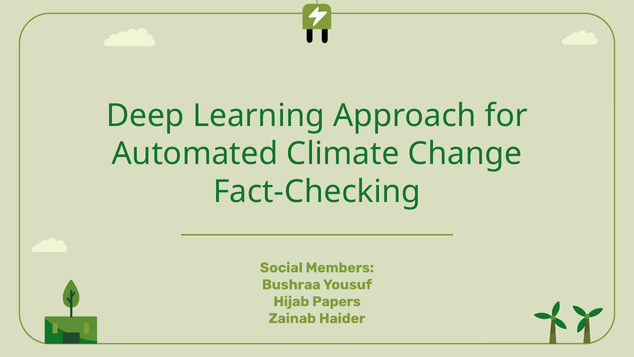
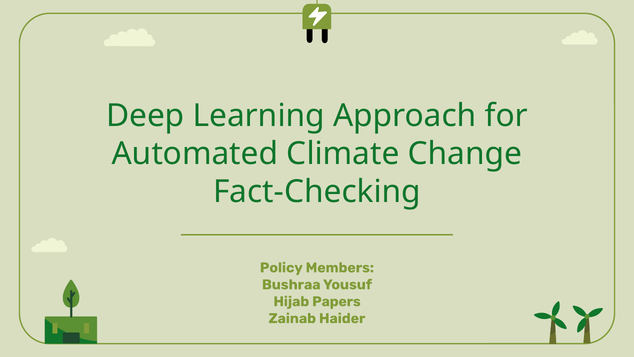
Social: Social -> Policy
